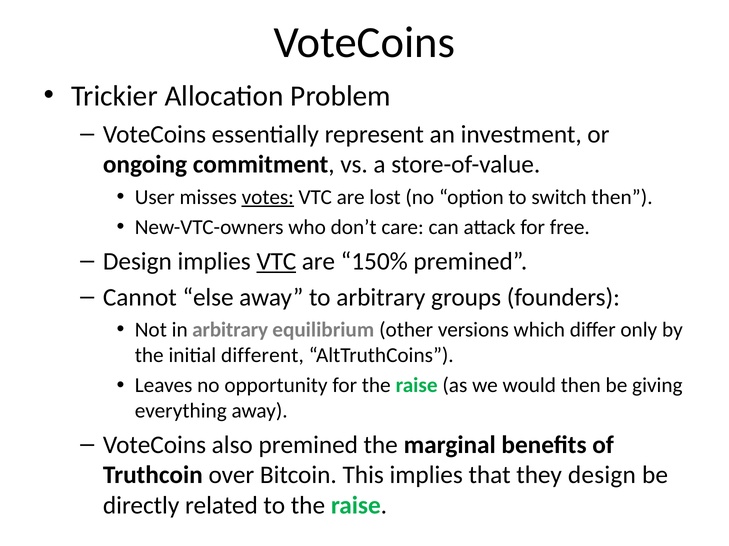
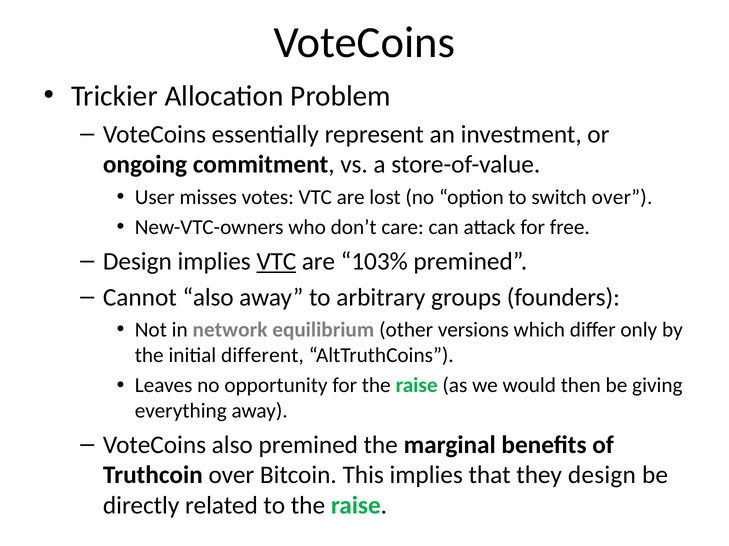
votes underline: present -> none
switch then: then -> over
150%: 150% -> 103%
Cannot else: else -> also
in arbitrary: arbitrary -> network
